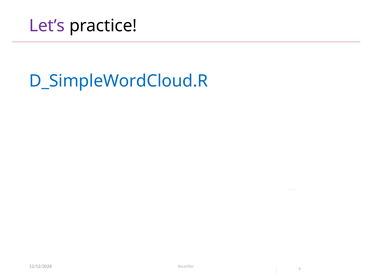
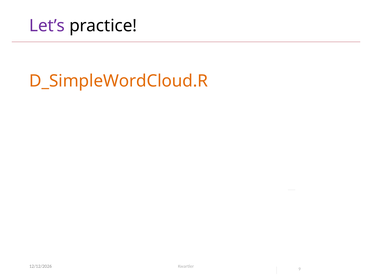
D_SimpleWordCloud.R colour: blue -> orange
